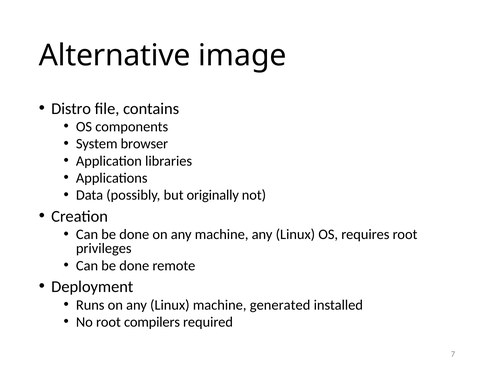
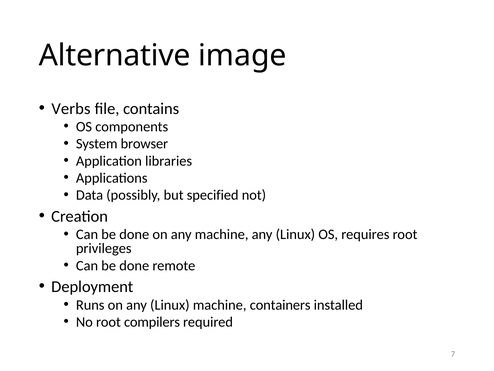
Distro: Distro -> Verbs
originally: originally -> specified
generated: generated -> containers
